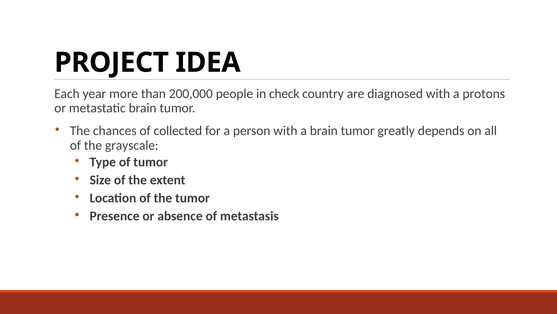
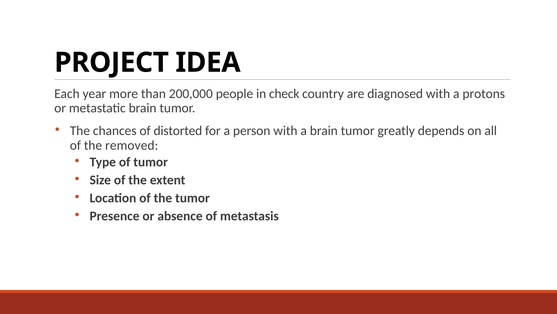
collected: collected -> distorted
grayscale: grayscale -> removed
